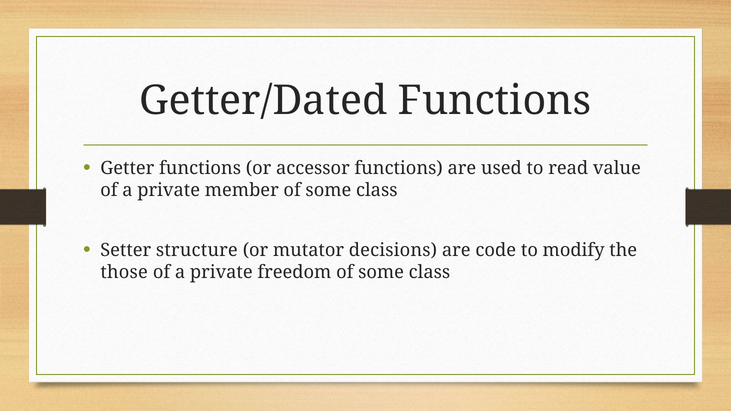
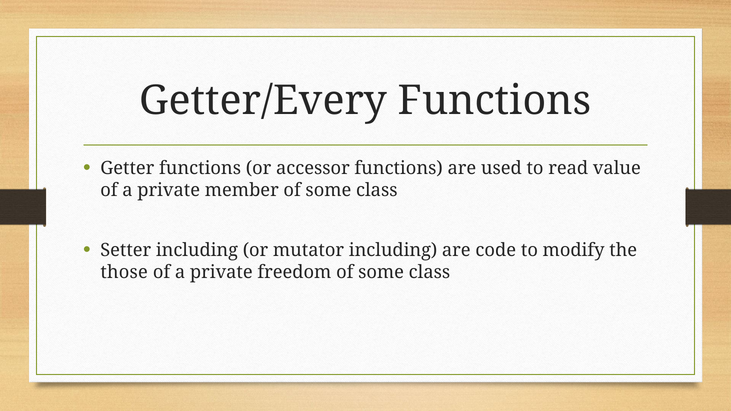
Getter/Dated: Getter/Dated -> Getter/Every
Setter structure: structure -> including
mutator decisions: decisions -> including
